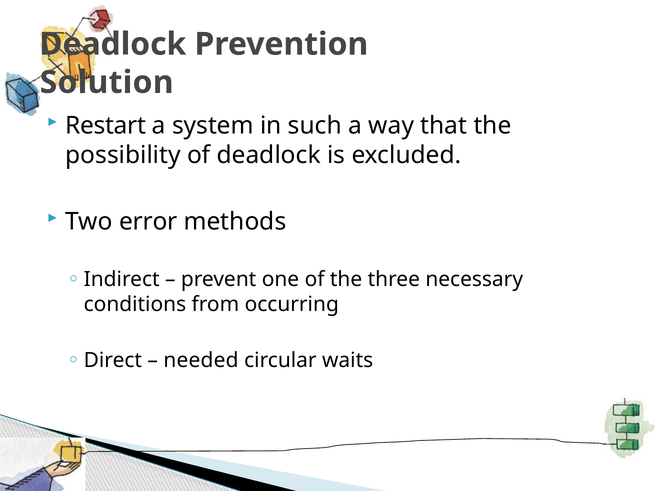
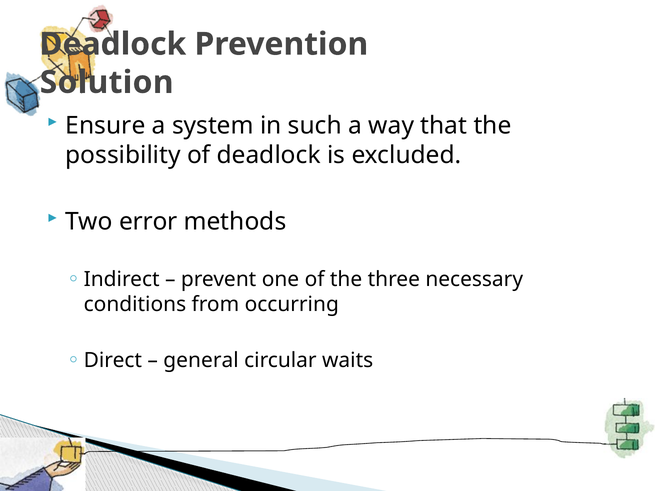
Restart: Restart -> Ensure
needed: needed -> general
